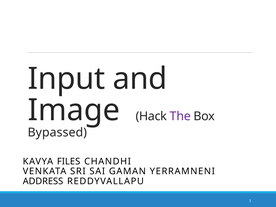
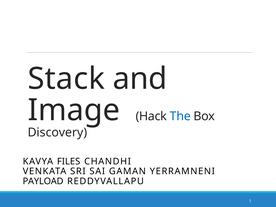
Input: Input -> Stack
The colour: purple -> blue
Bypassed: Bypassed -> Discovery
ADDRESS: ADDRESS -> PAYLOAD
